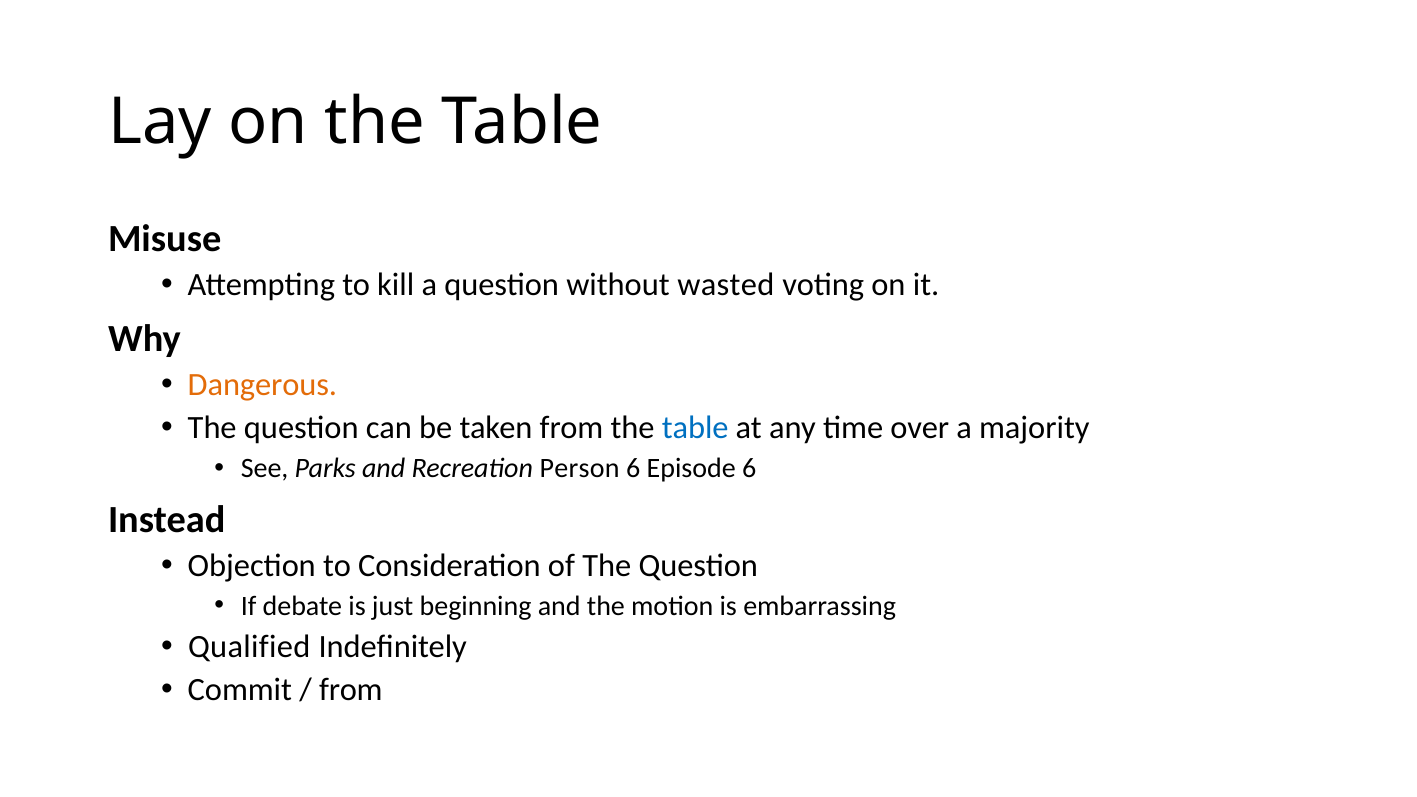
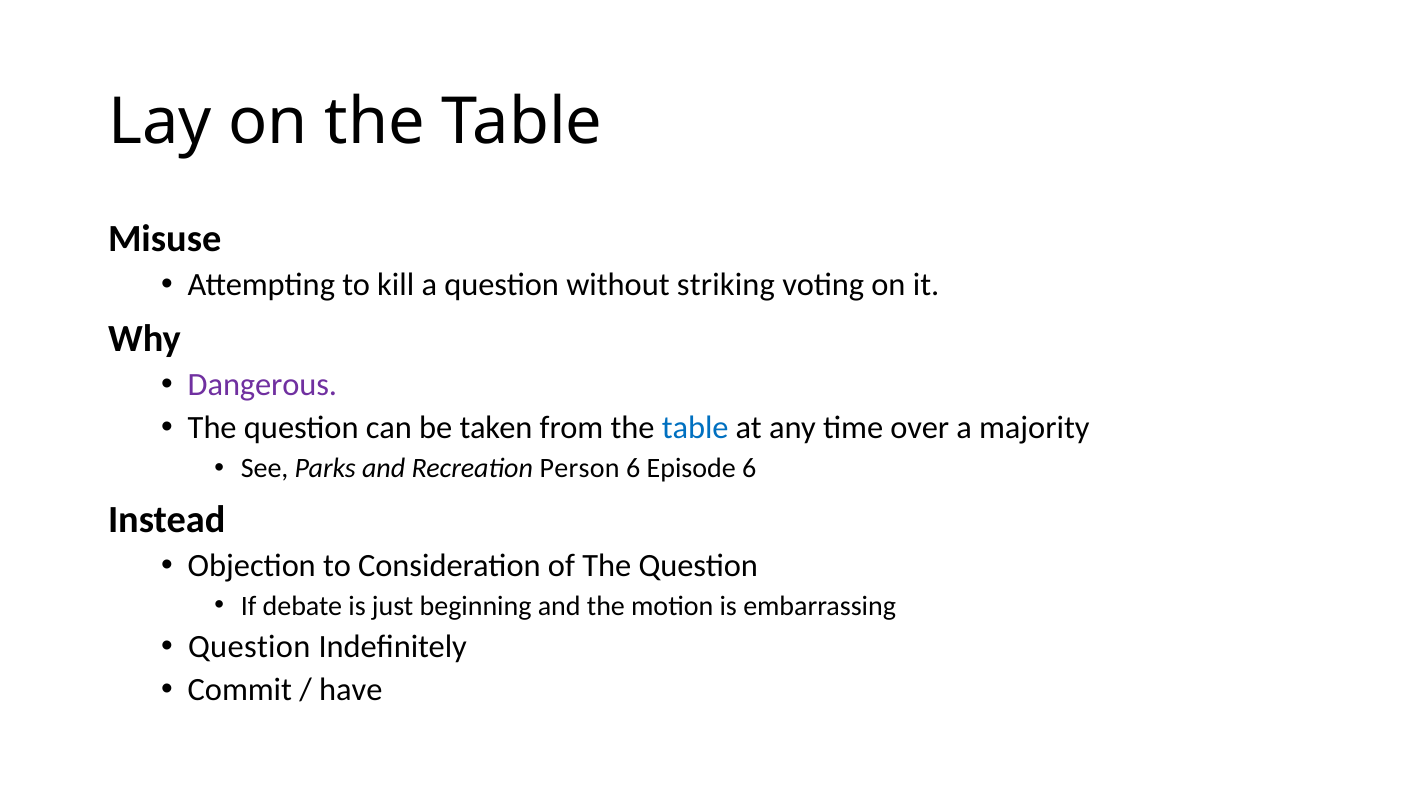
wasted: wasted -> striking
Dangerous colour: orange -> purple
Qualified at (249, 647): Qualified -> Question
from at (351, 690): from -> have
